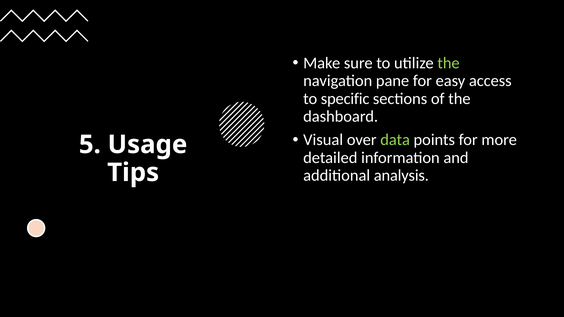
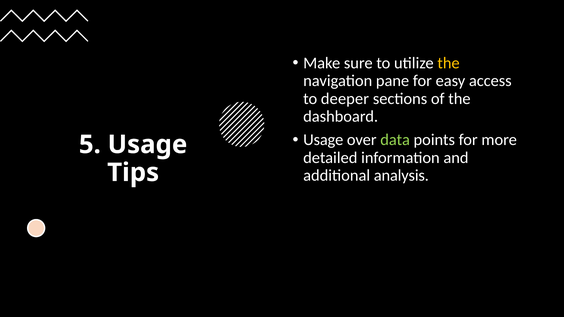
the at (449, 63) colour: light green -> yellow
specific: specific -> deeper
Visual at (323, 140): Visual -> Usage
